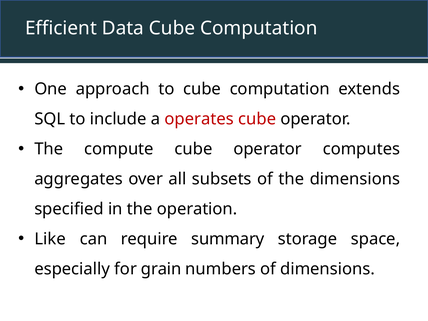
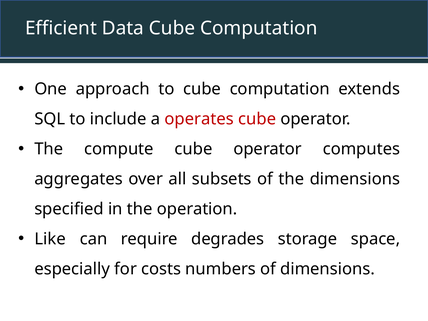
summary: summary -> degrades
grain: grain -> costs
